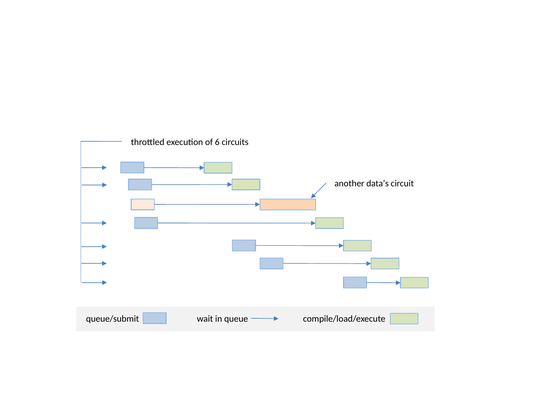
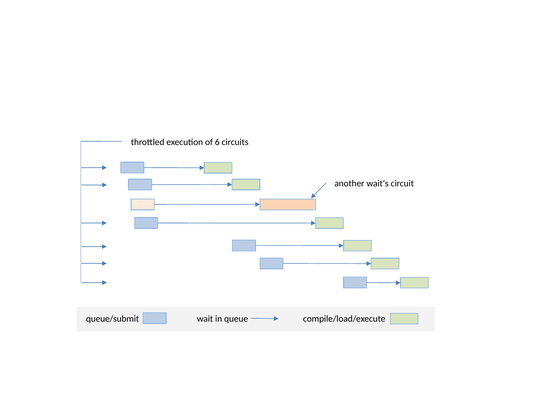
data’s: data’s -> wait’s
